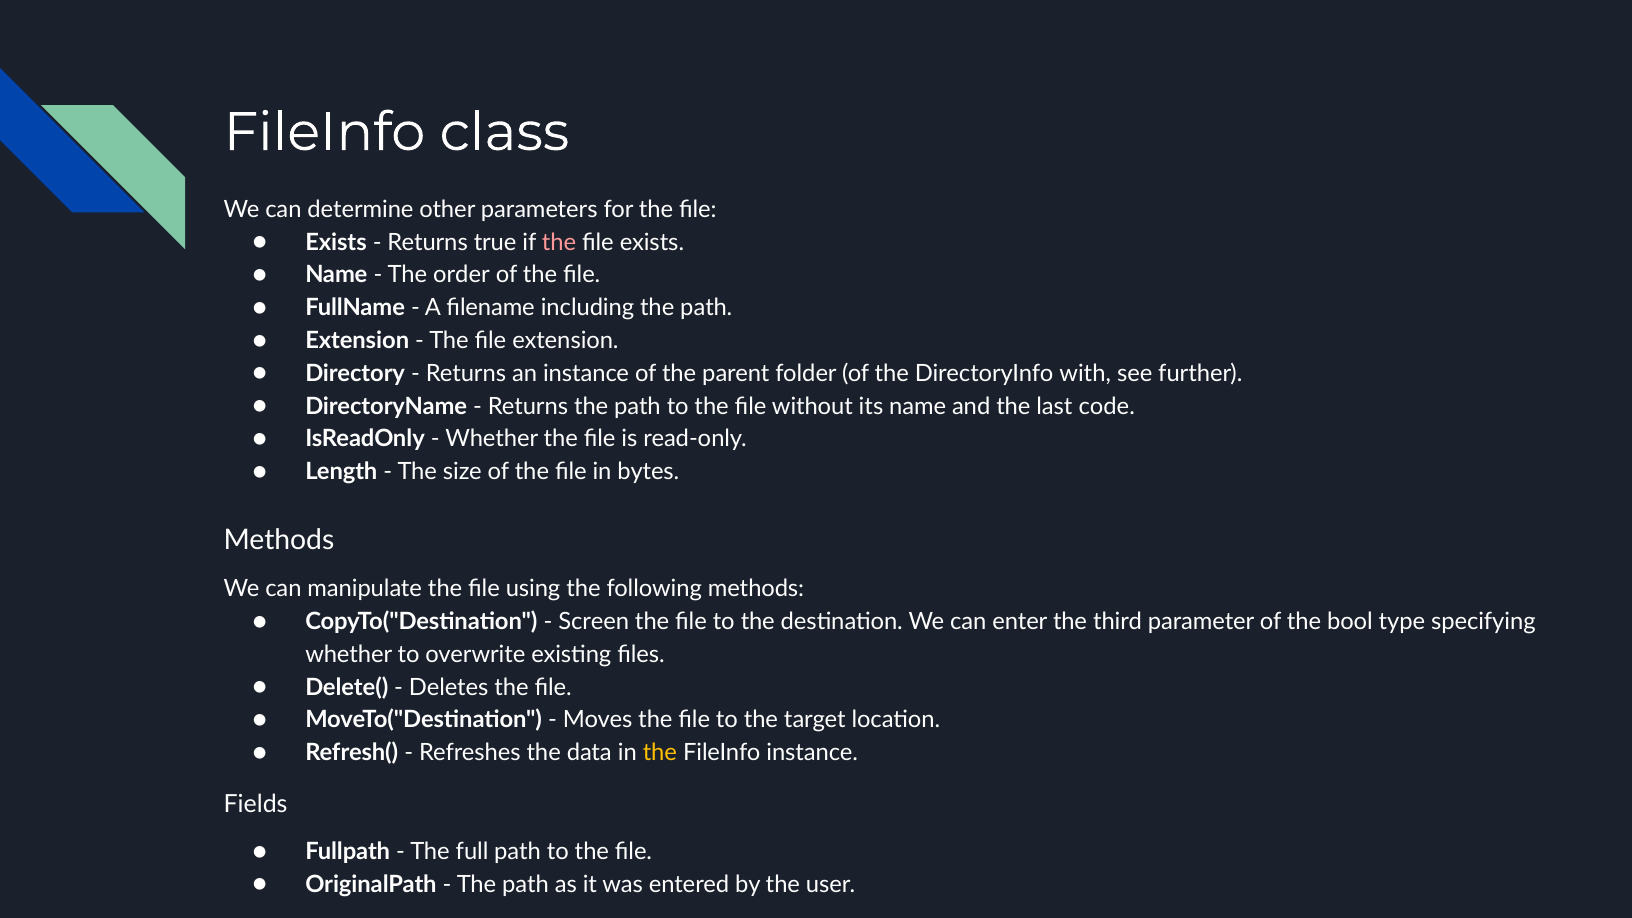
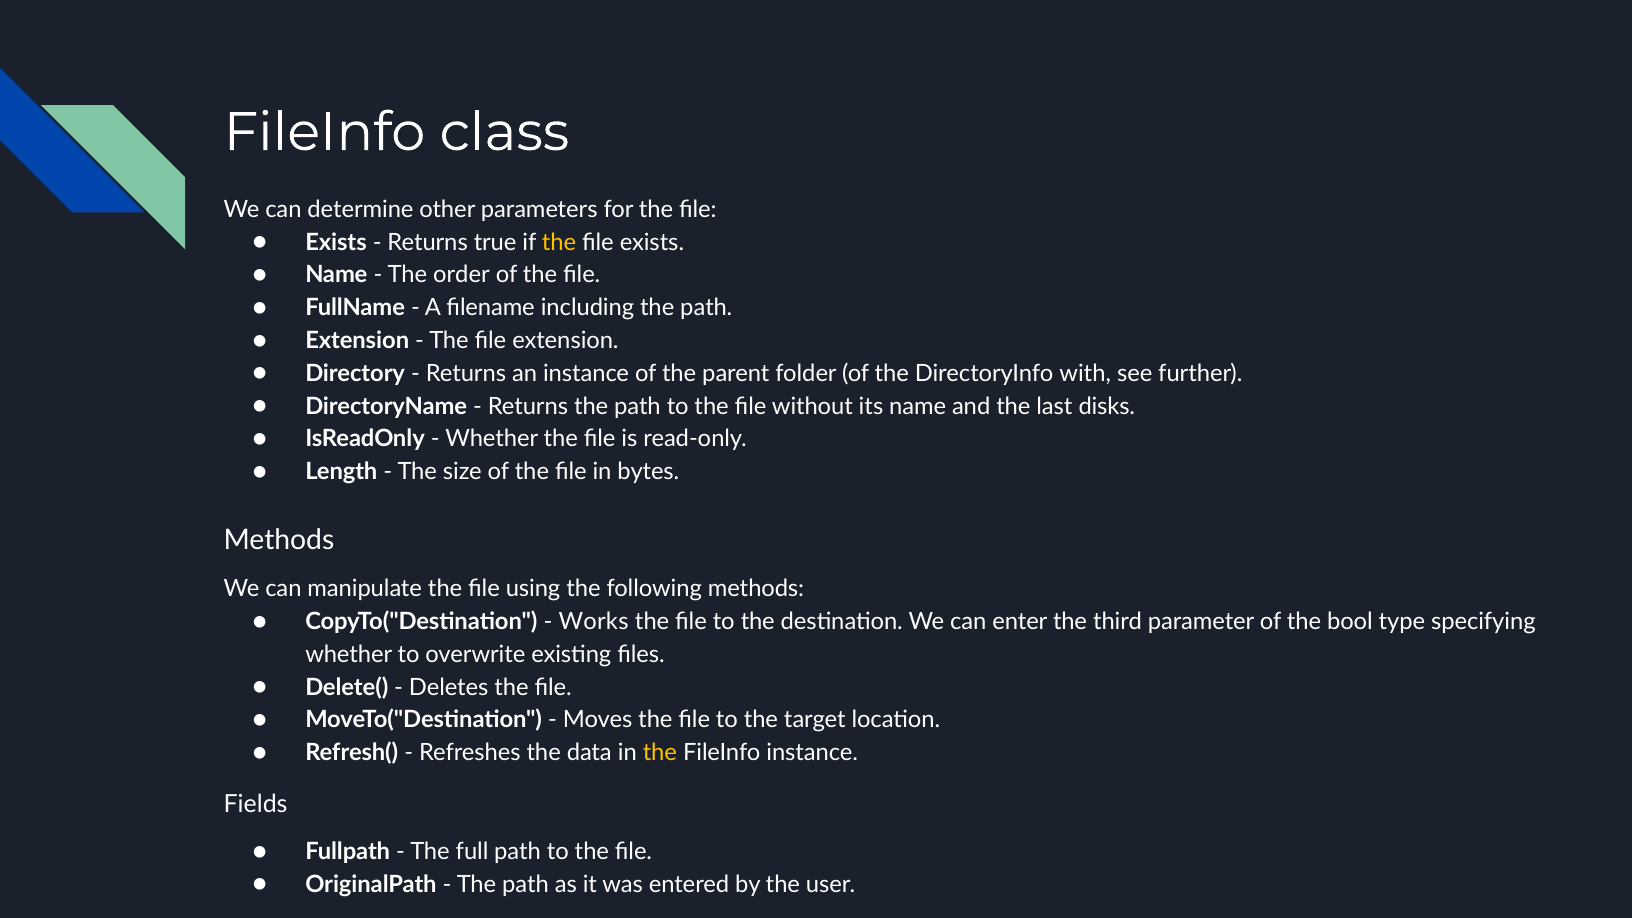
the at (559, 242) colour: pink -> yellow
code: code -> disks
Screen: Screen -> Works
